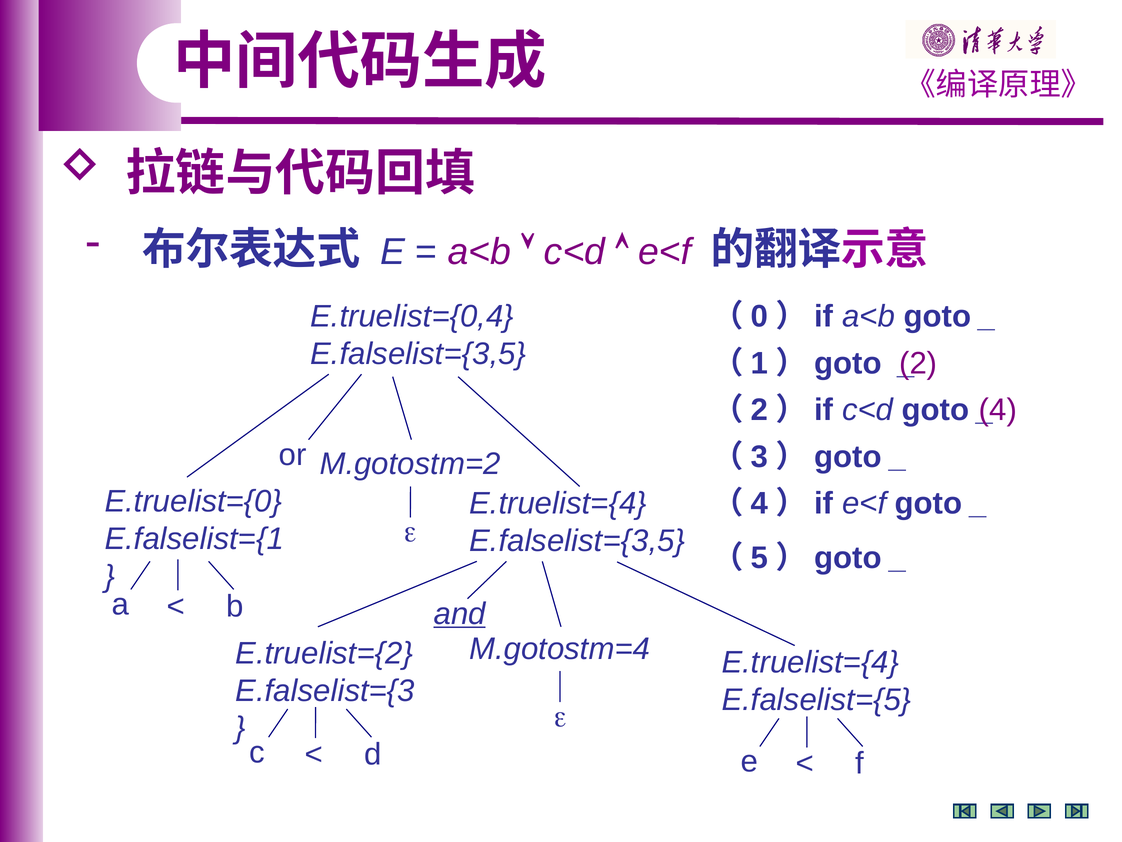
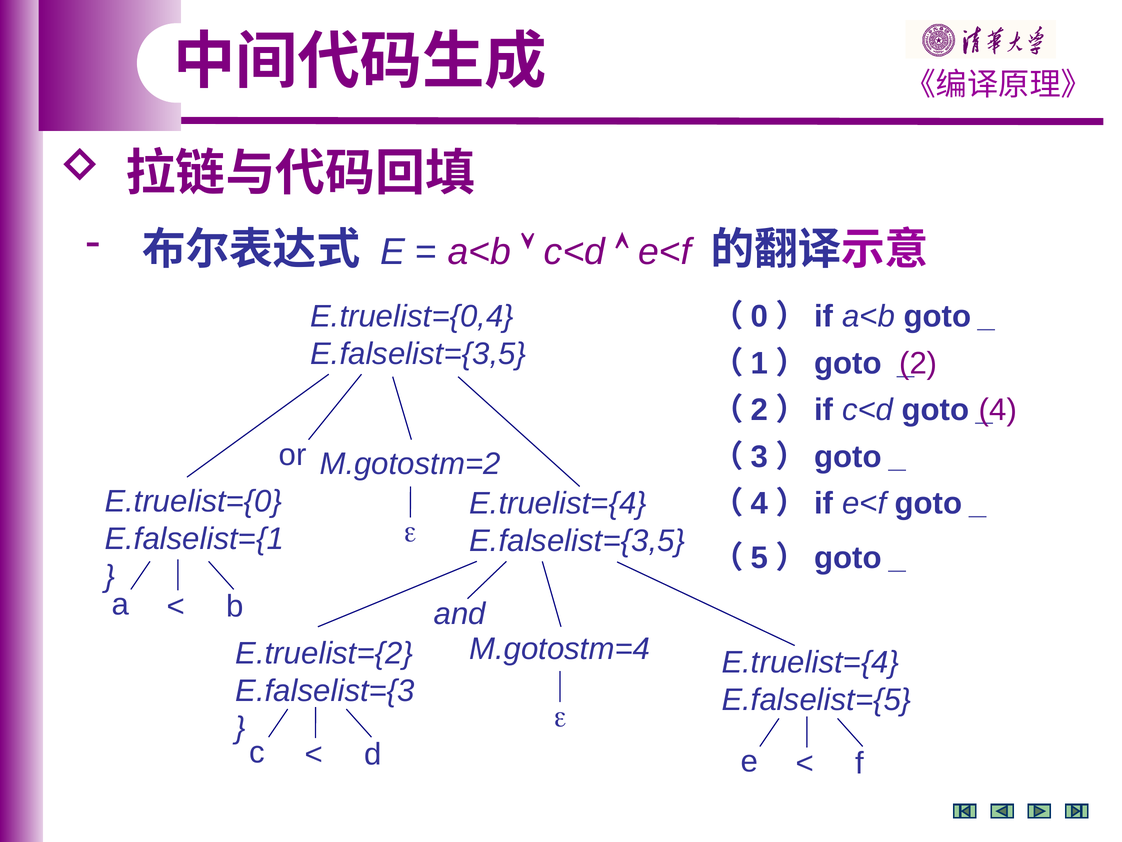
and underline: present -> none
